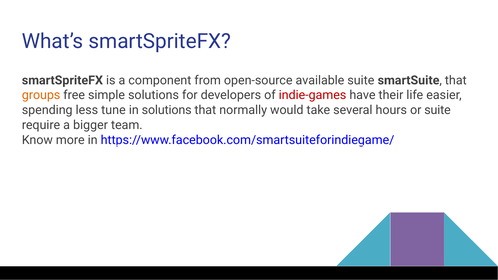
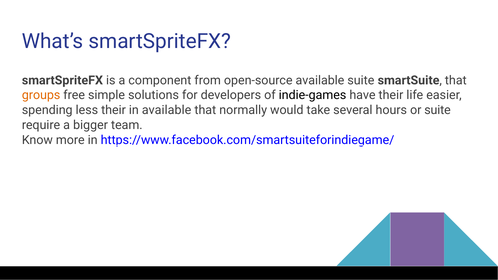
indie-games colour: red -> black
less tune: tune -> their
in solutions: solutions -> available
